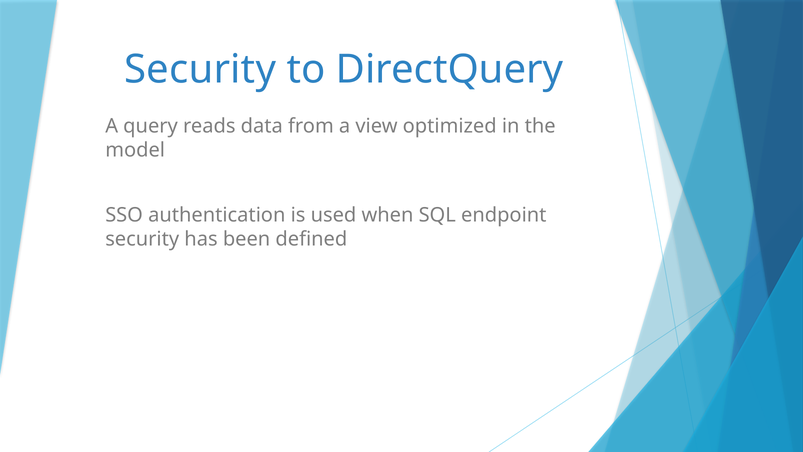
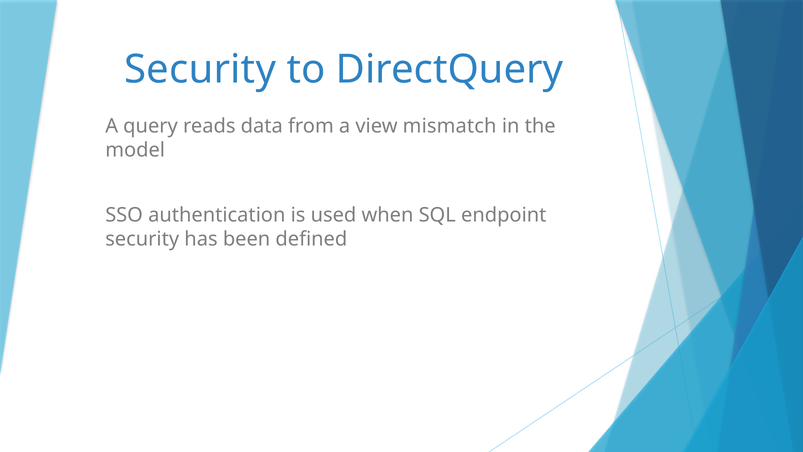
optimized: optimized -> mismatch
